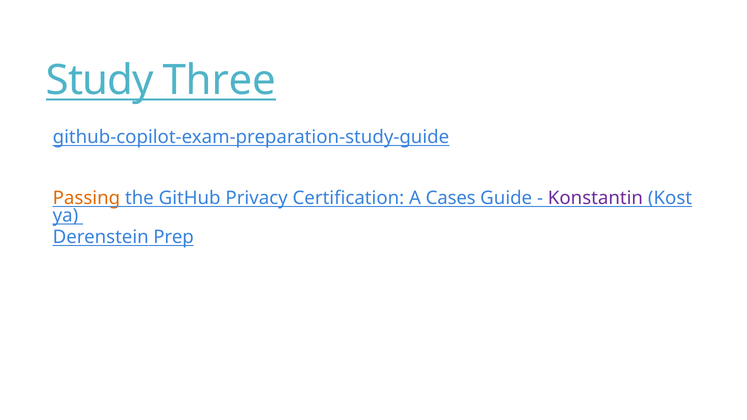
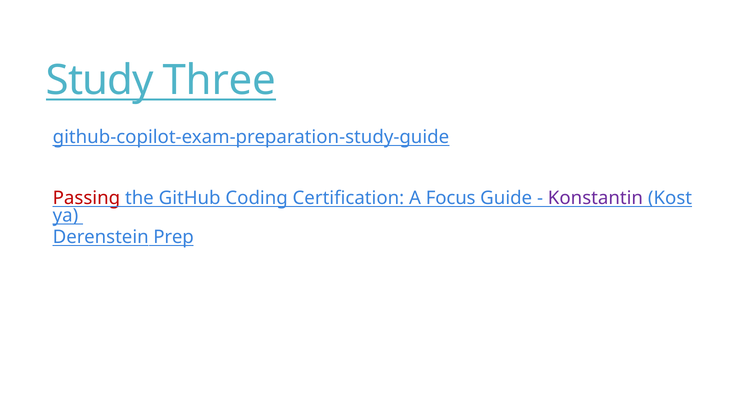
Passing colour: orange -> red
Privacy: Privacy -> Coding
Cases: Cases -> Focus
